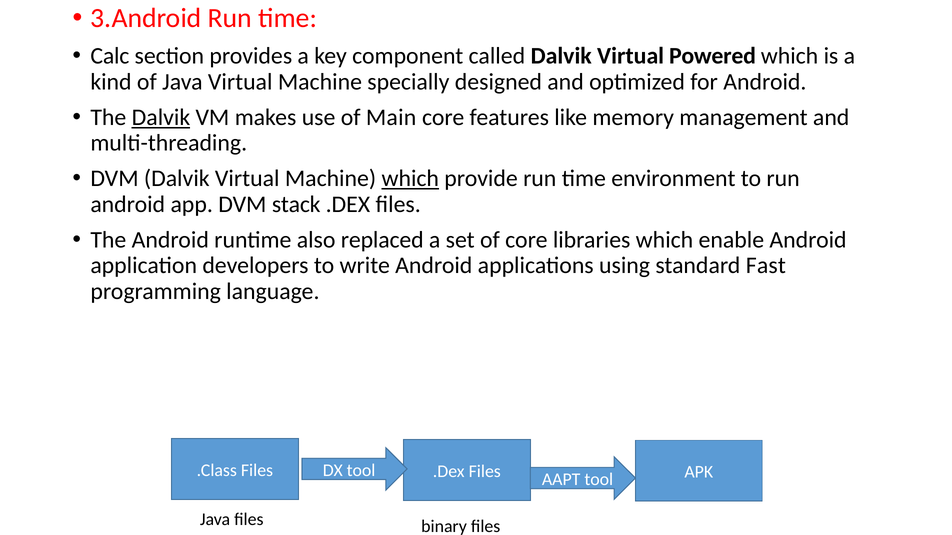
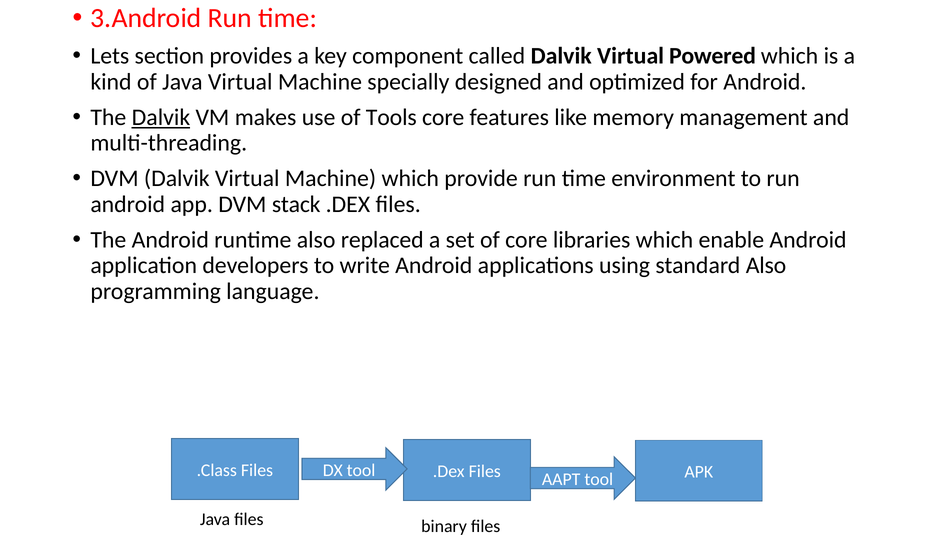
Calc: Calc -> Lets
Main: Main -> Tools
which at (410, 179) underline: present -> none
standard Fast: Fast -> Also
